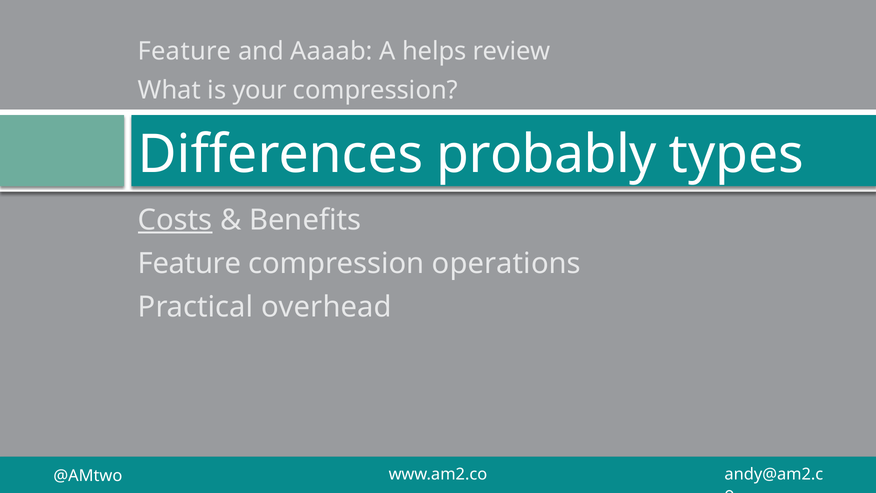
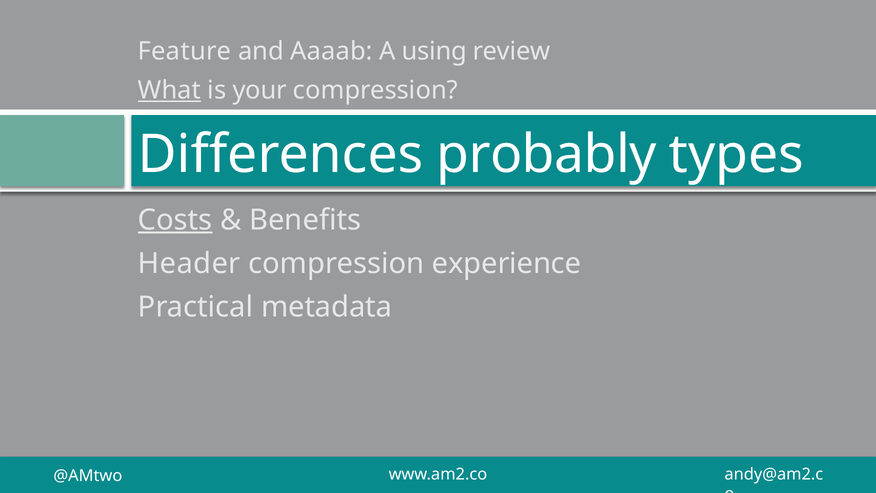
helps: helps -> using
What underline: none -> present
Feature at (189, 263): Feature -> Header
operations: operations -> experience
overhead: overhead -> metadata
